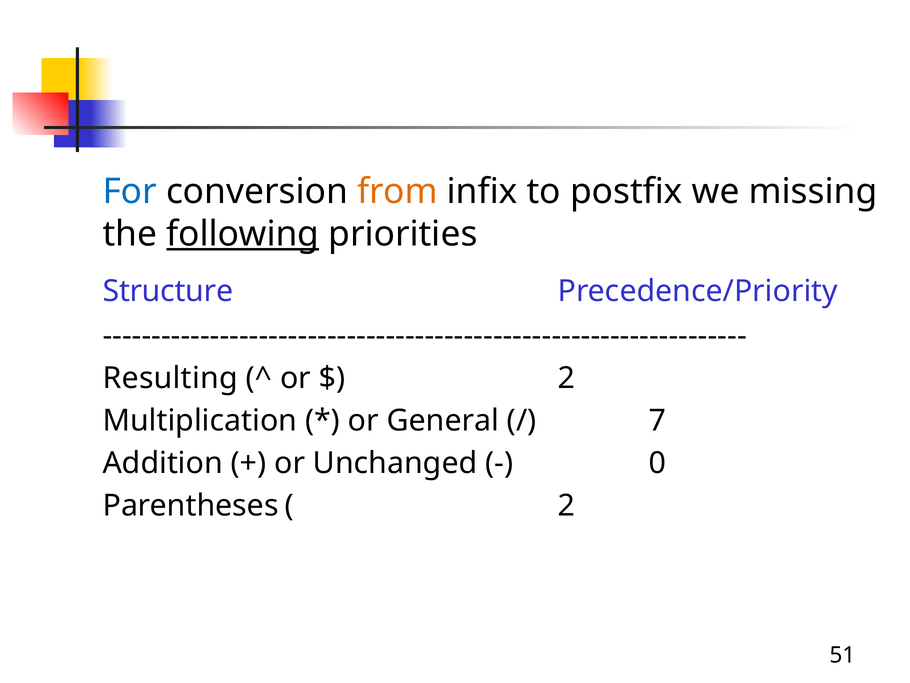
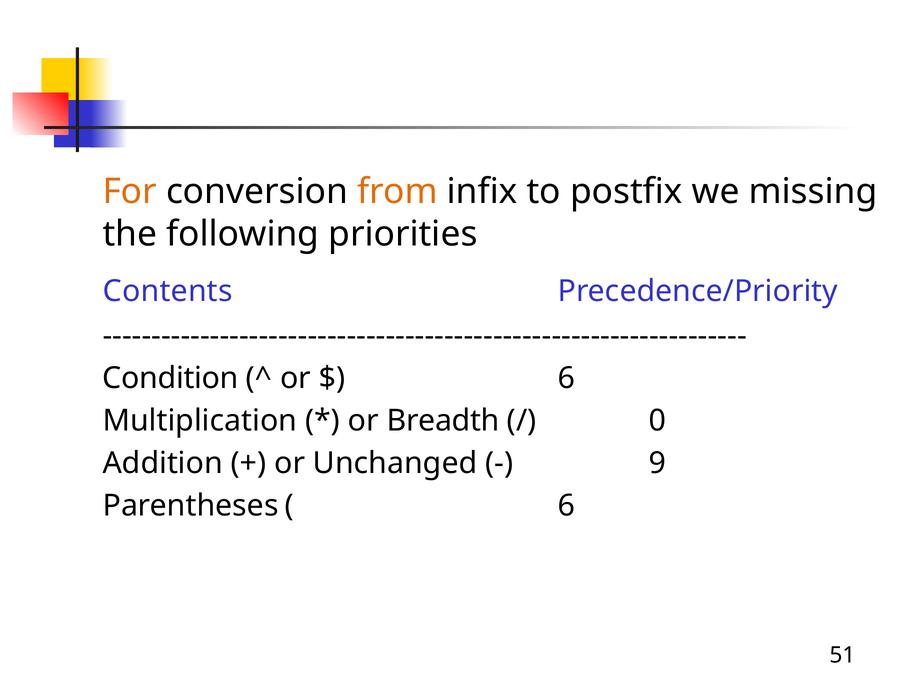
For colour: blue -> orange
following underline: present -> none
Structure: Structure -> Contents
Resulting: Resulting -> Condition
2 at (566, 378): 2 -> 6
General: General -> Breadth
7: 7 -> 0
0: 0 -> 9
2 at (566, 505): 2 -> 6
